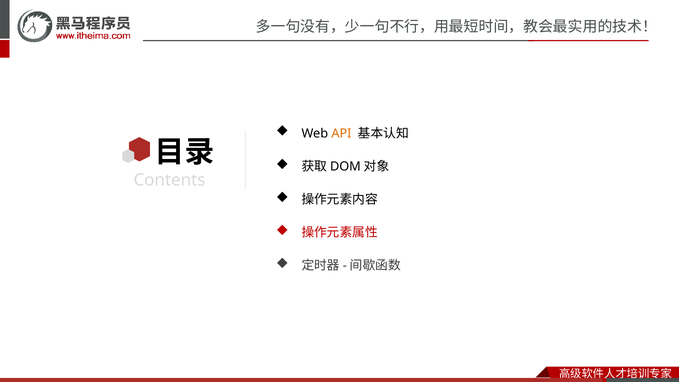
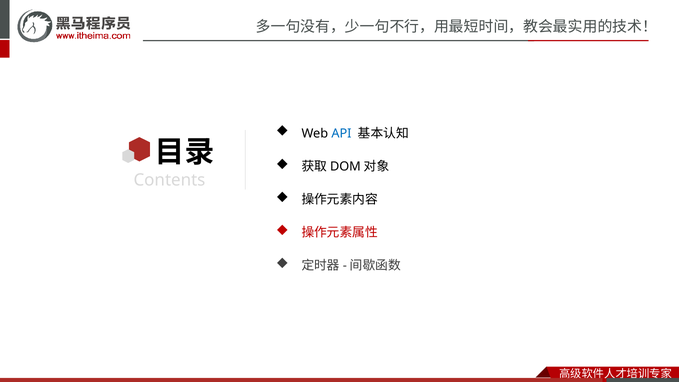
API colour: orange -> blue
